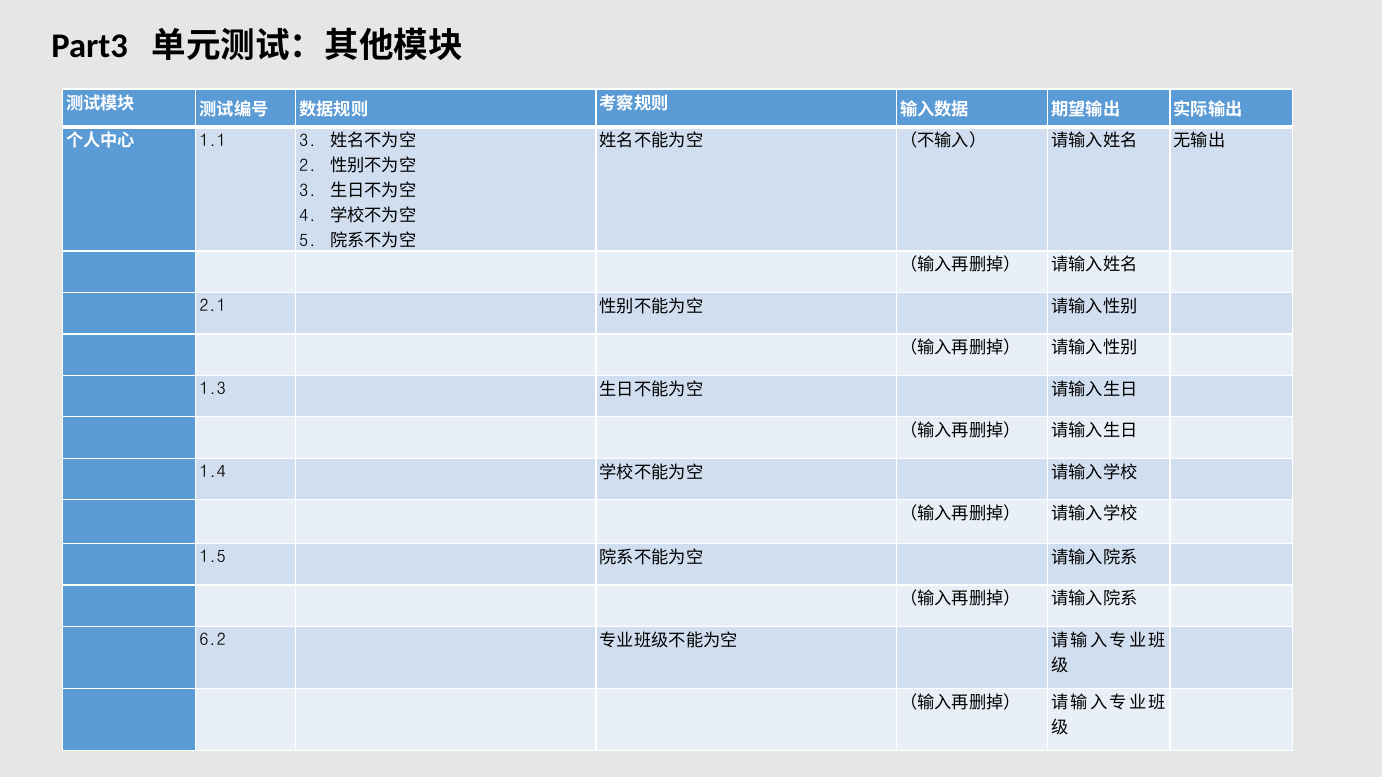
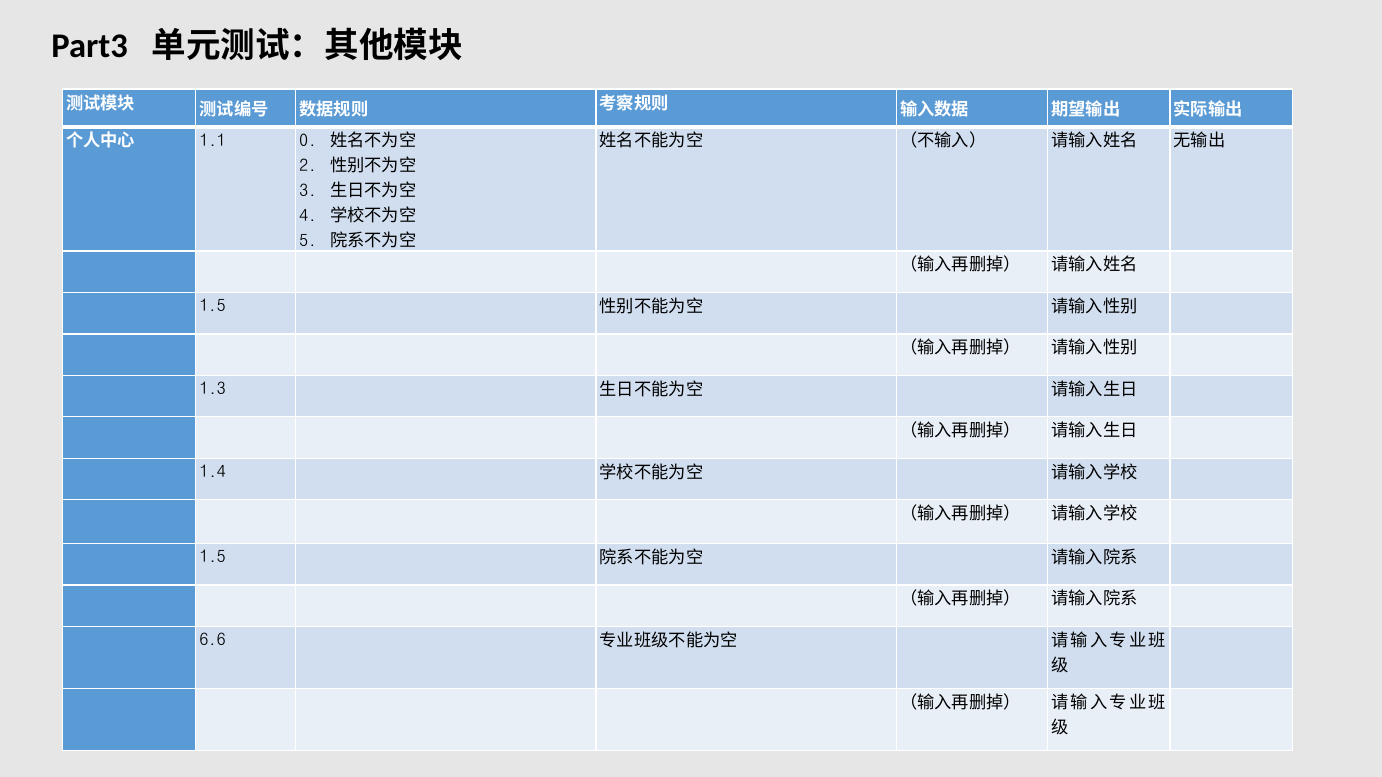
1.1 3: 3 -> 0
2.1 at (213, 306): 2.1 -> 1.5
6.2: 6.2 -> 6.6
